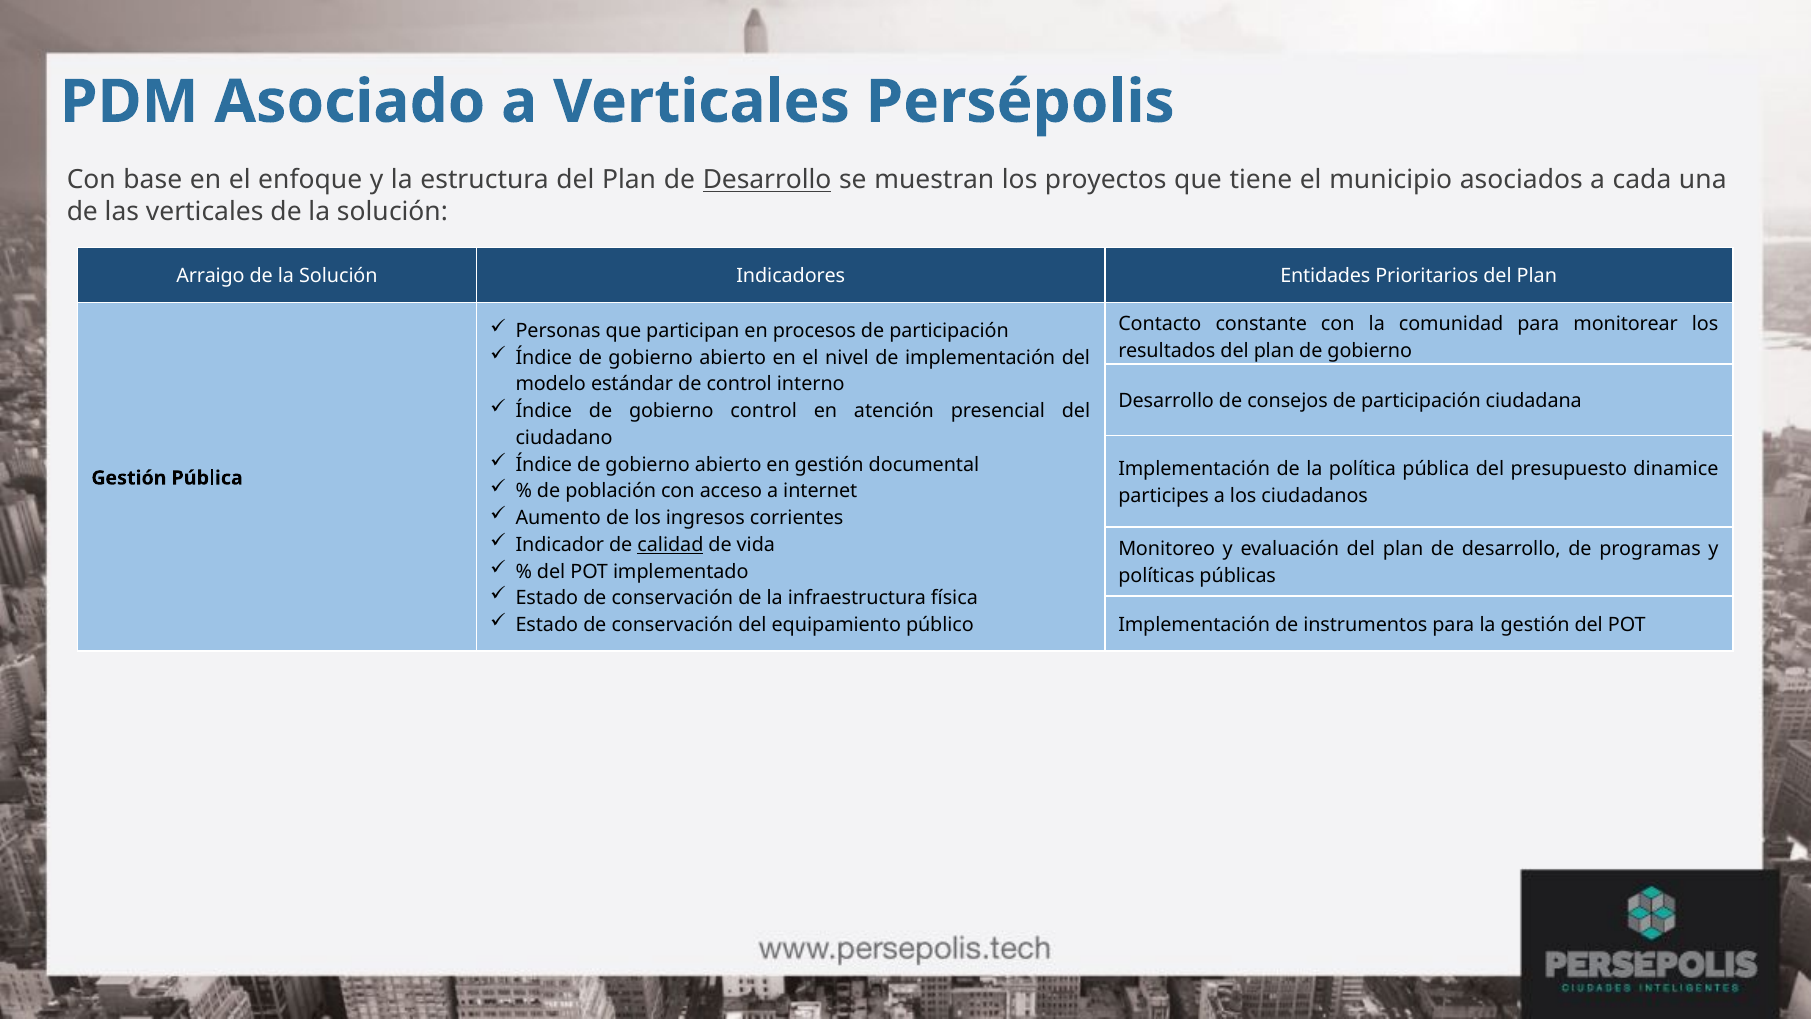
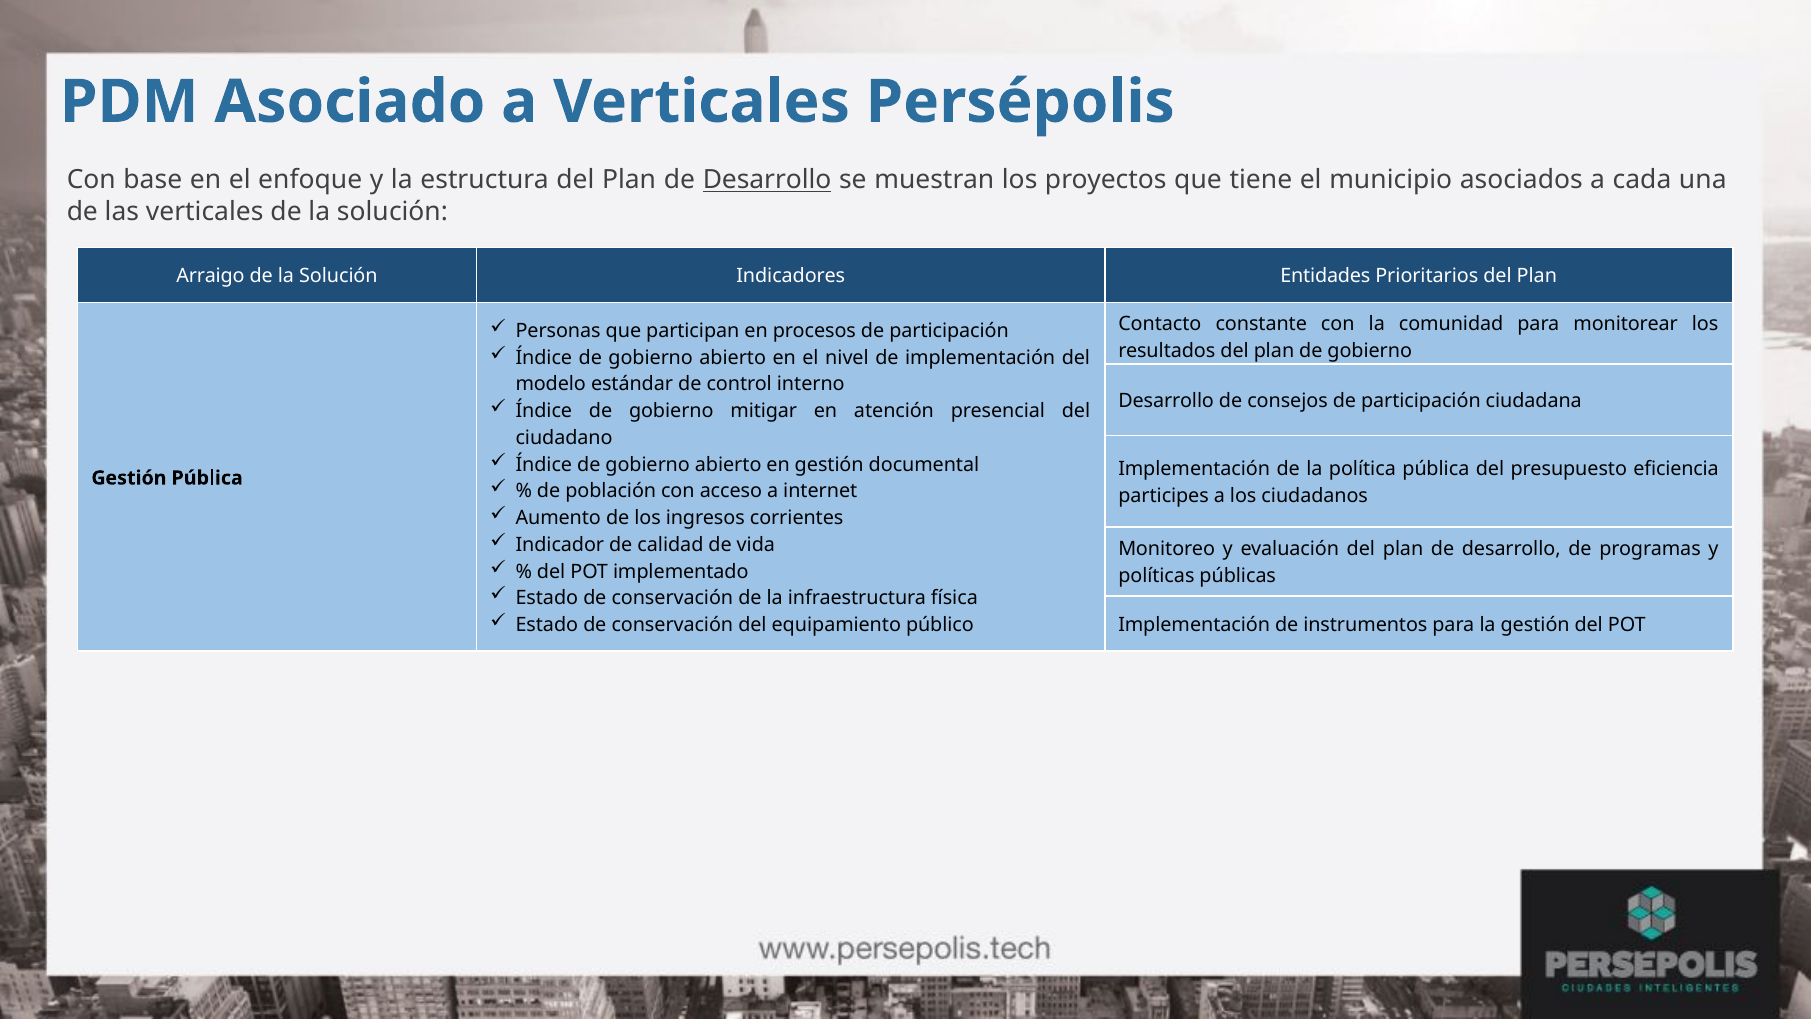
gobierno control: control -> mitigar
dinamice: dinamice -> eficiencia
calidad underline: present -> none
